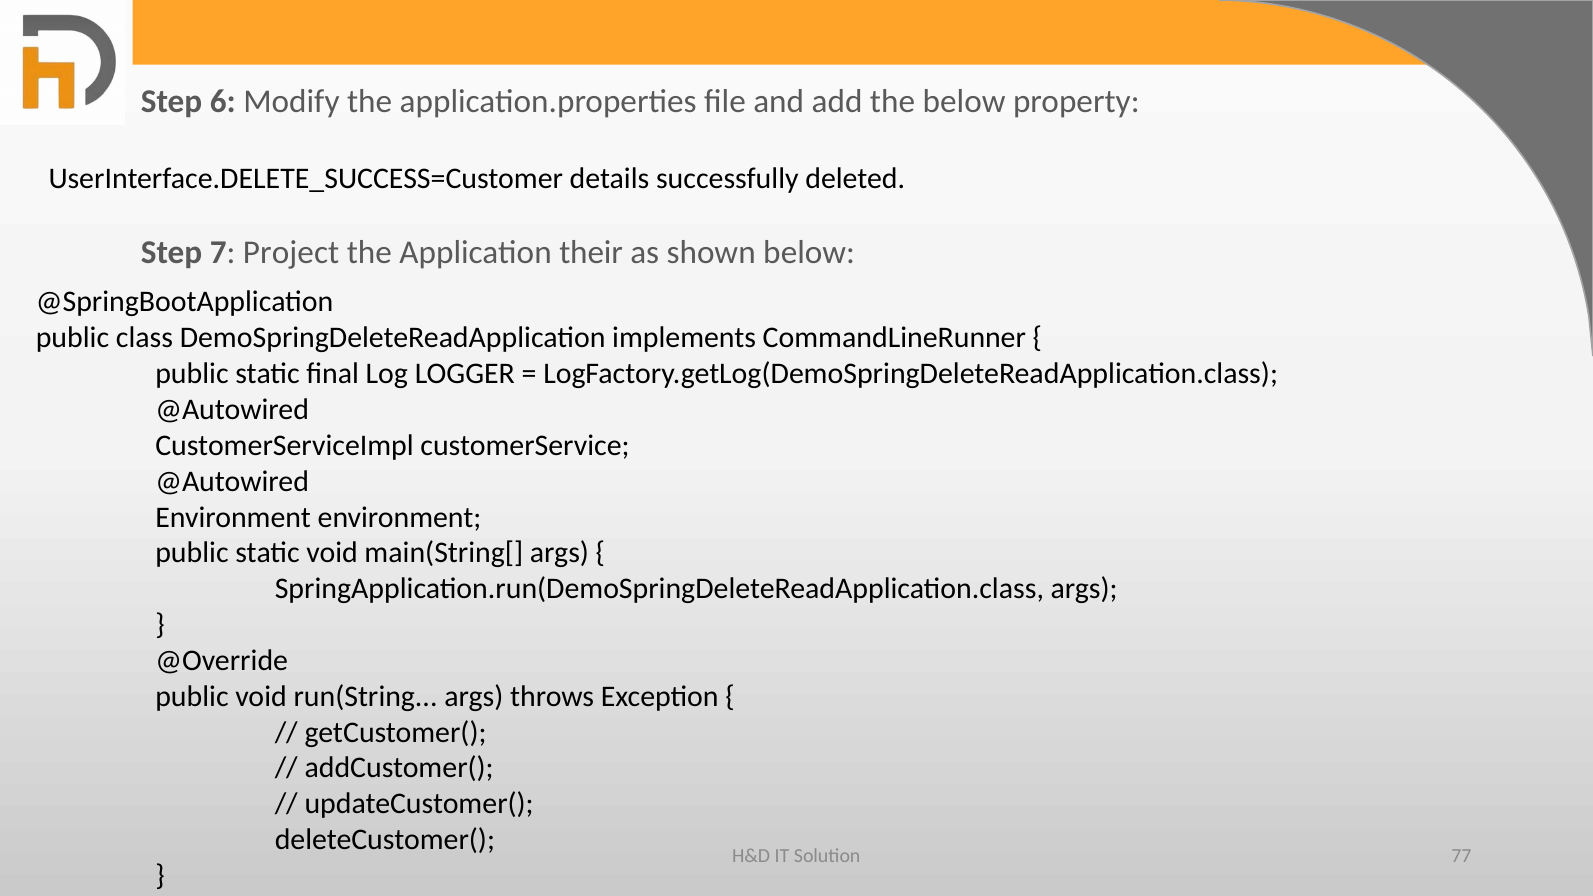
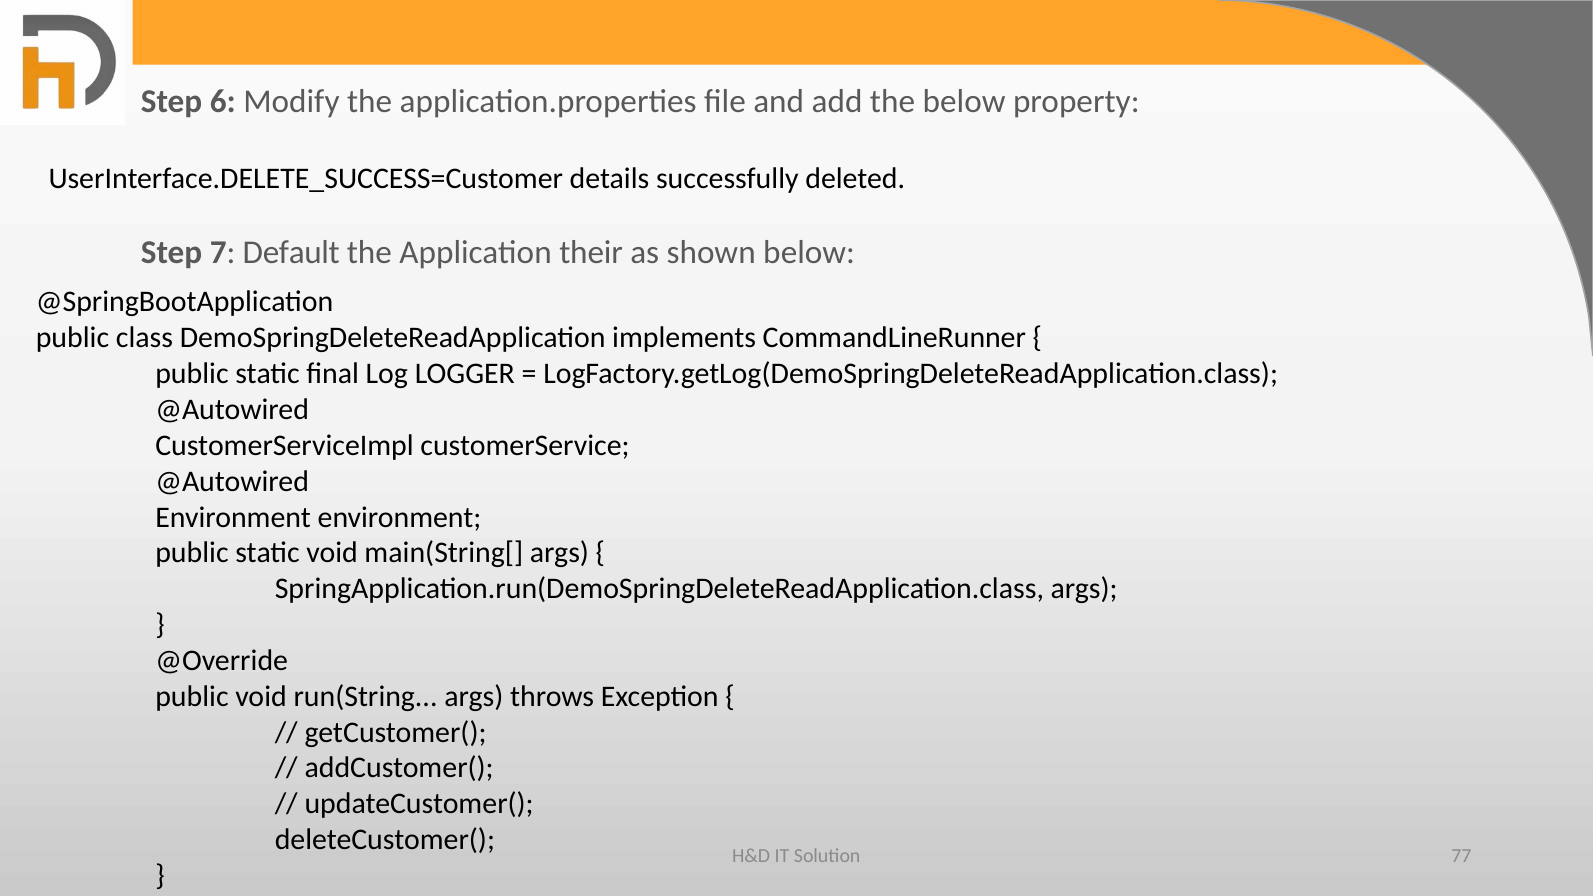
Project: Project -> Default
